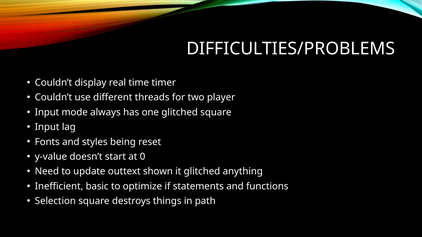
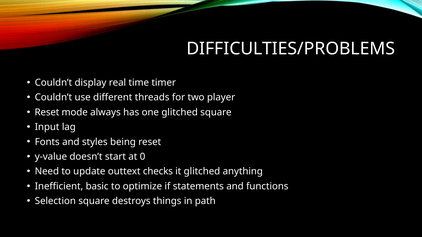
Input at (47, 112): Input -> Reset
shown: shown -> checks
